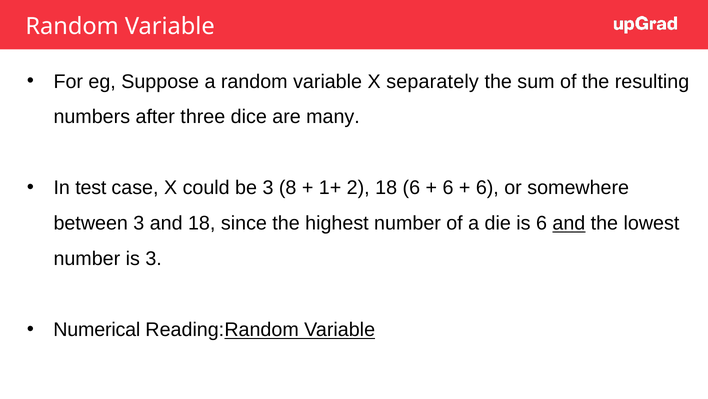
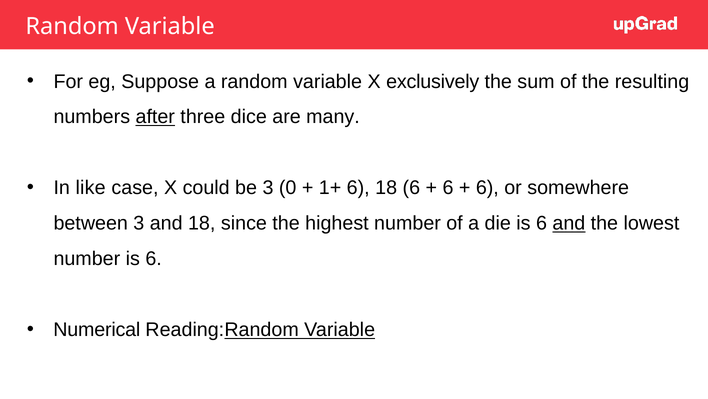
separately: separately -> exclusively
after underline: none -> present
test: test -> like
8: 8 -> 0
1+ 2: 2 -> 6
number is 3: 3 -> 6
